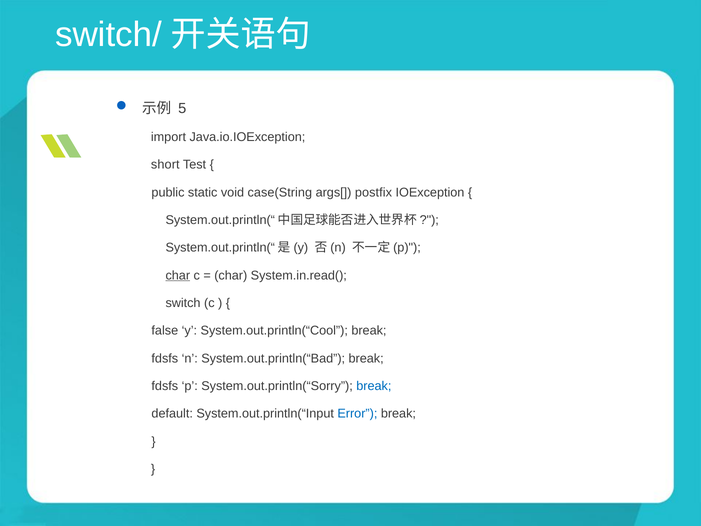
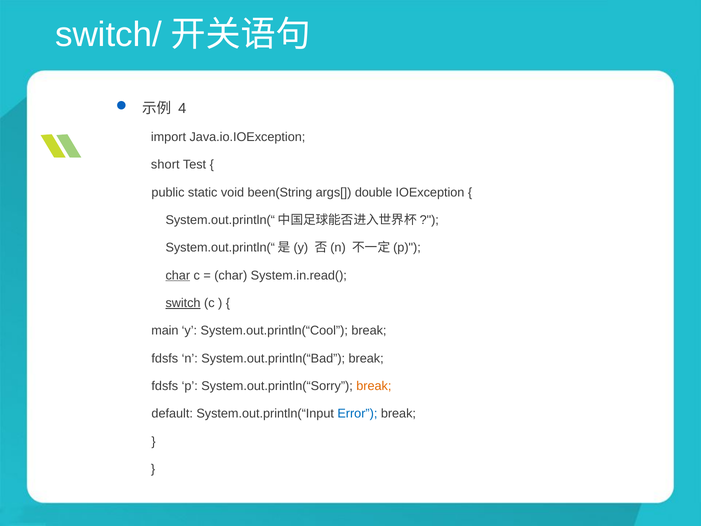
5: 5 -> 4
case(String: case(String -> been(String
postfix: postfix -> double
switch underline: none -> present
false: false -> main
break at (374, 386) colour: blue -> orange
